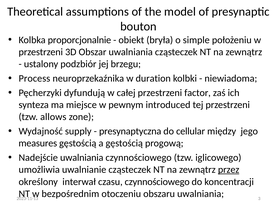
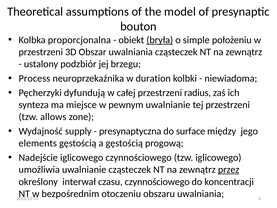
proporcjonalnie: proporcjonalnie -> proporcjonalna
bryła underline: none -> present
factor: factor -> radius
pewnym introduced: introduced -> uwalnianie
cellular: cellular -> surface
measures: measures -> elements
Nadejście uwalniania: uwalniania -> iglicowego
